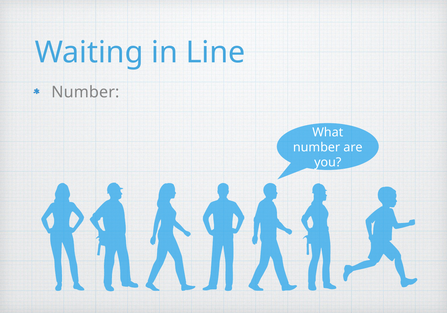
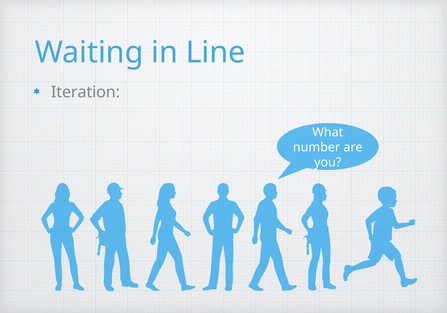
Number at (85, 92): Number -> Iteration
